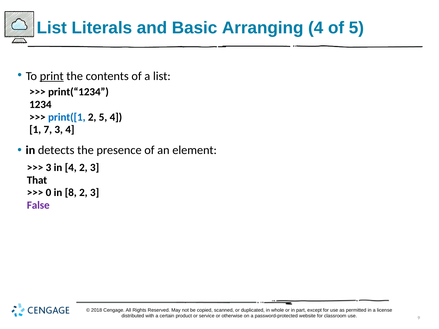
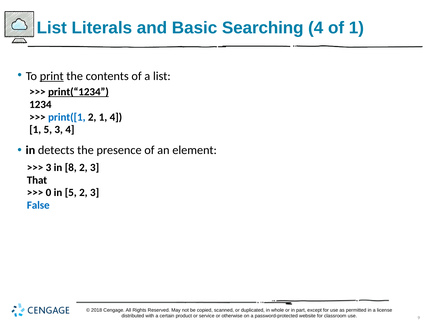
Arranging: Arranging -> Searching
of 5: 5 -> 1
print(“1234 underline: none -> present
2 5: 5 -> 1
1 7: 7 -> 5
in 4: 4 -> 8
in 8: 8 -> 5
False colour: purple -> blue
